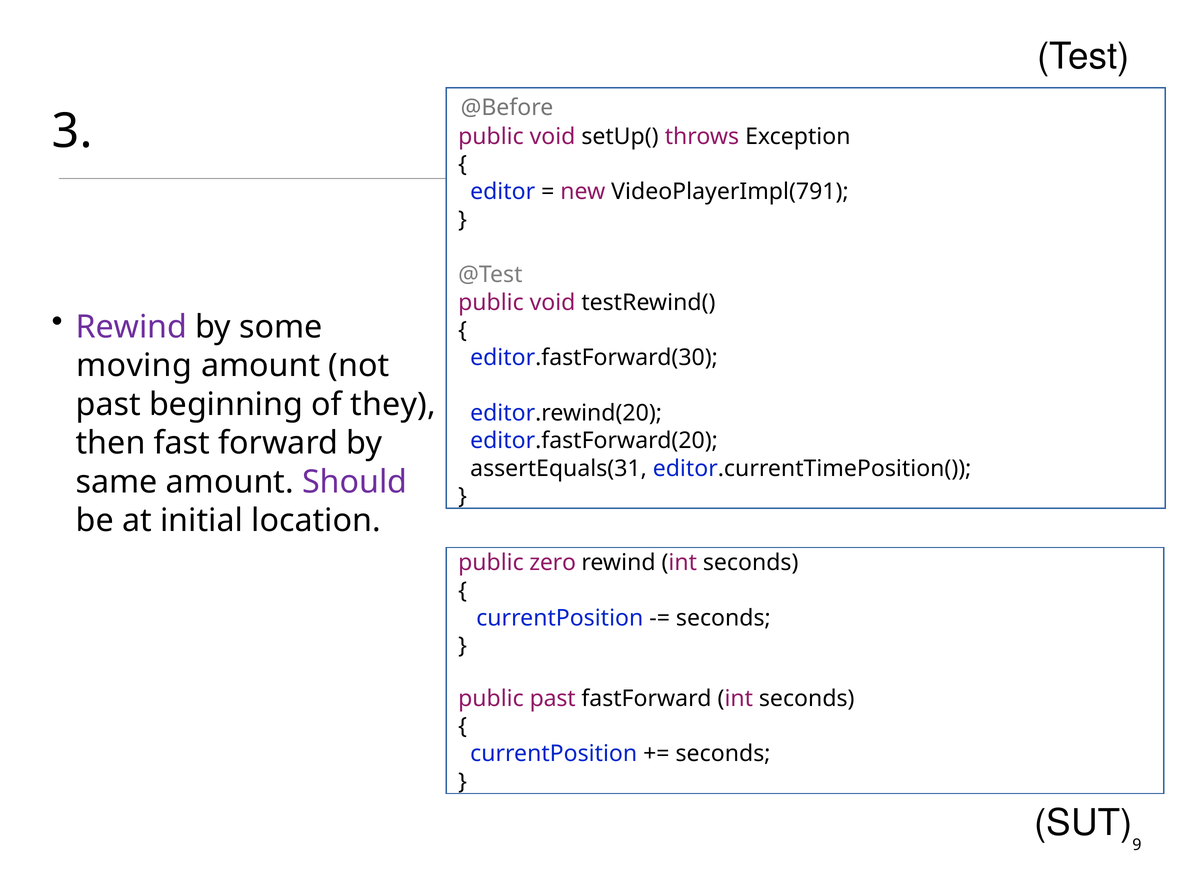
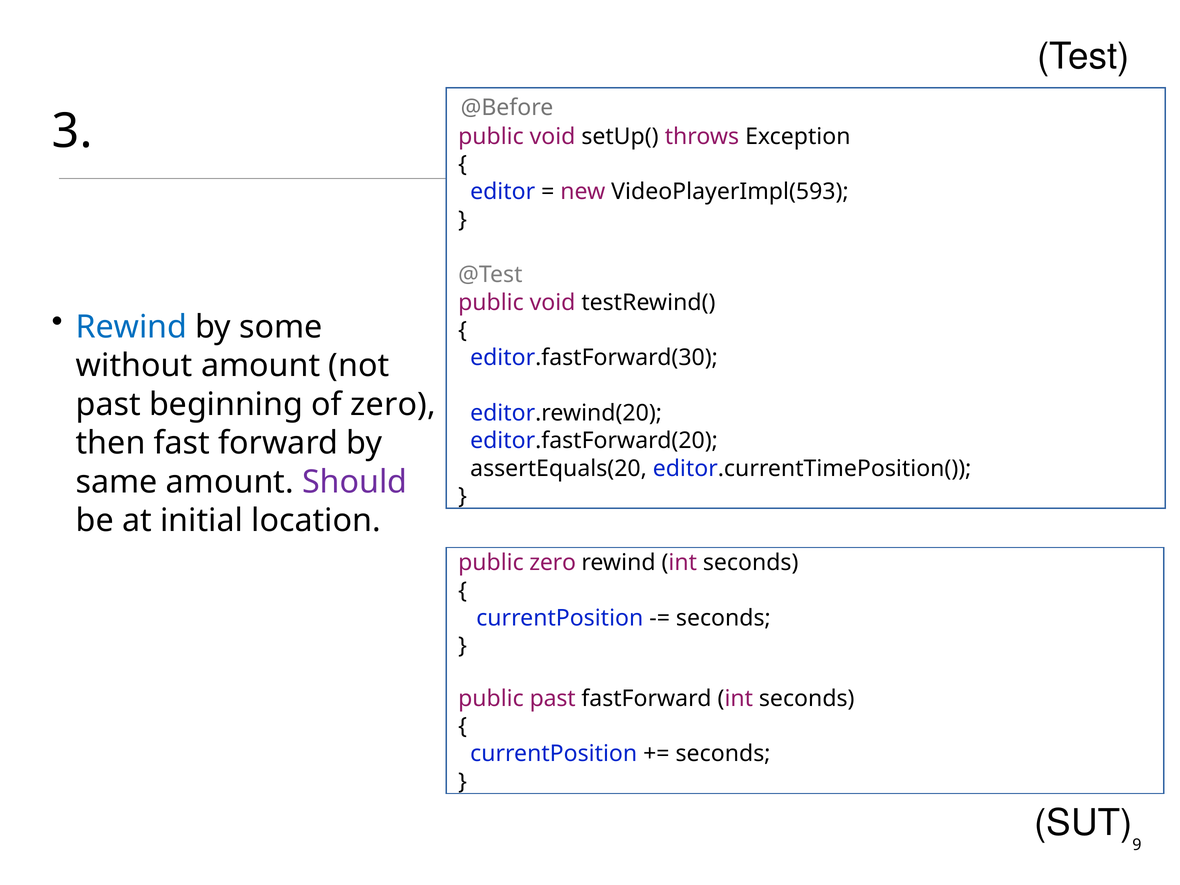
VideoPlayerImpl(791: VideoPlayerImpl(791 -> VideoPlayerImpl(593
Rewind at (131, 327) colour: purple -> blue
moving: moving -> without
of they: they -> zero
assertEquals(31: assertEquals(31 -> assertEquals(20
